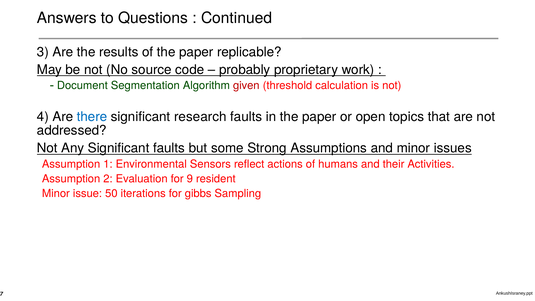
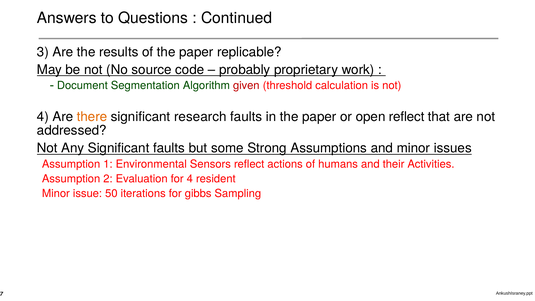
there colour: blue -> orange
open topics: topics -> reflect
for 9: 9 -> 4
